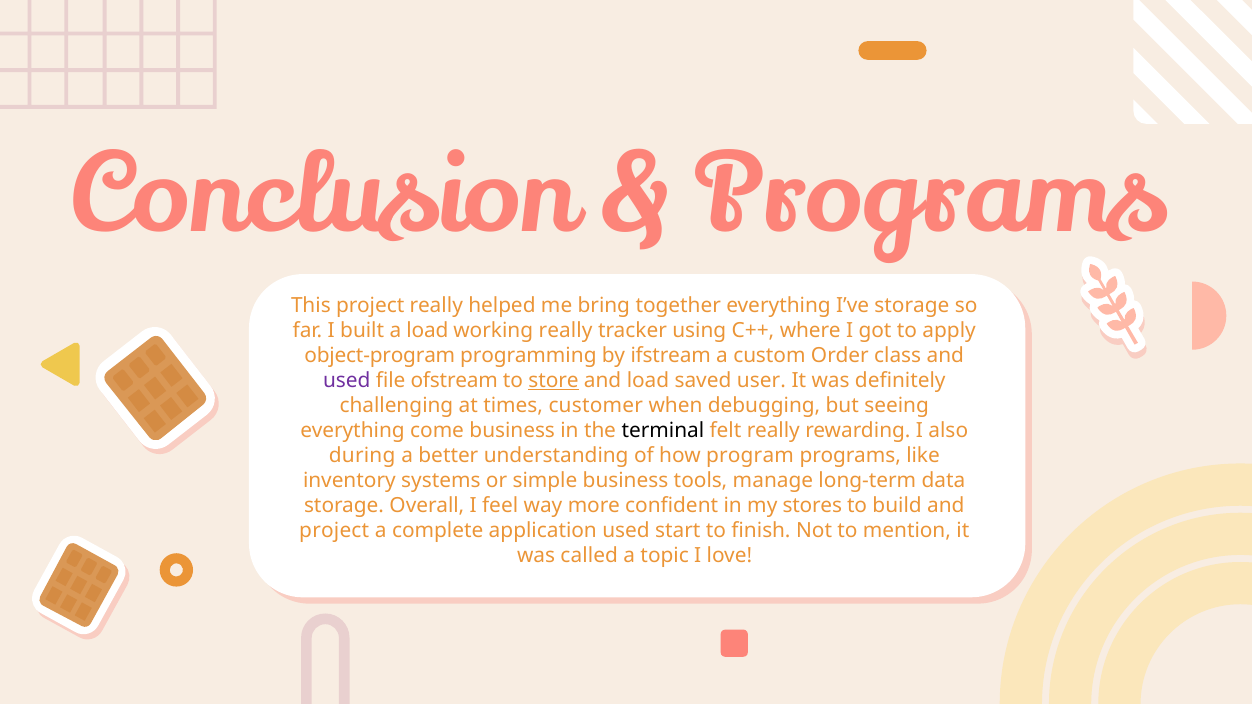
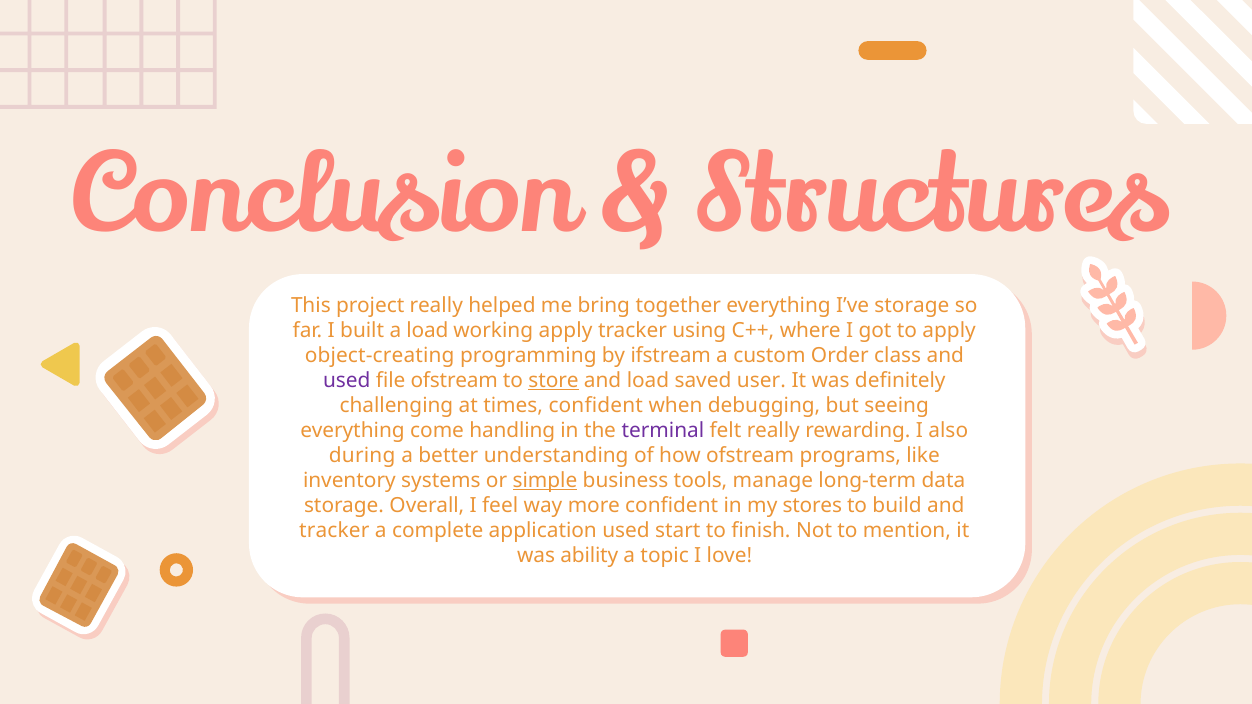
Programs at (930, 196): Programs -> Structures
working really: really -> apply
object-program: object-program -> object-creating
times customer: customer -> confident
come business: business -> handling
terminal colour: black -> purple
how program: program -> ofstream
simple underline: none -> present
project at (334, 531): project -> tracker
called: called -> ability
